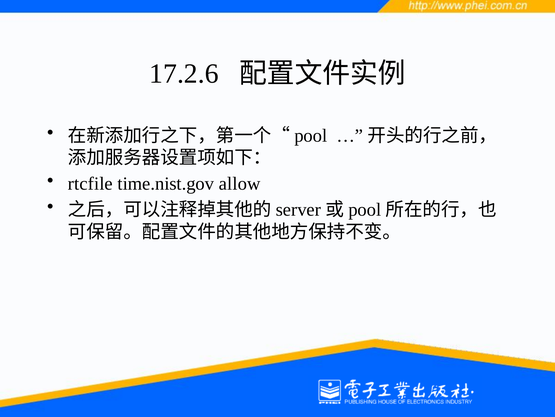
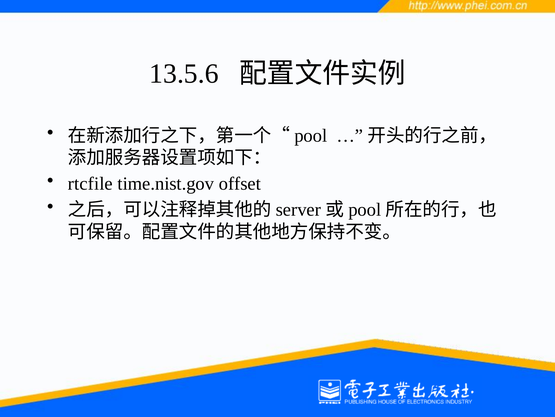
17.2.6: 17.2.6 -> 13.5.6
allow: allow -> offset
